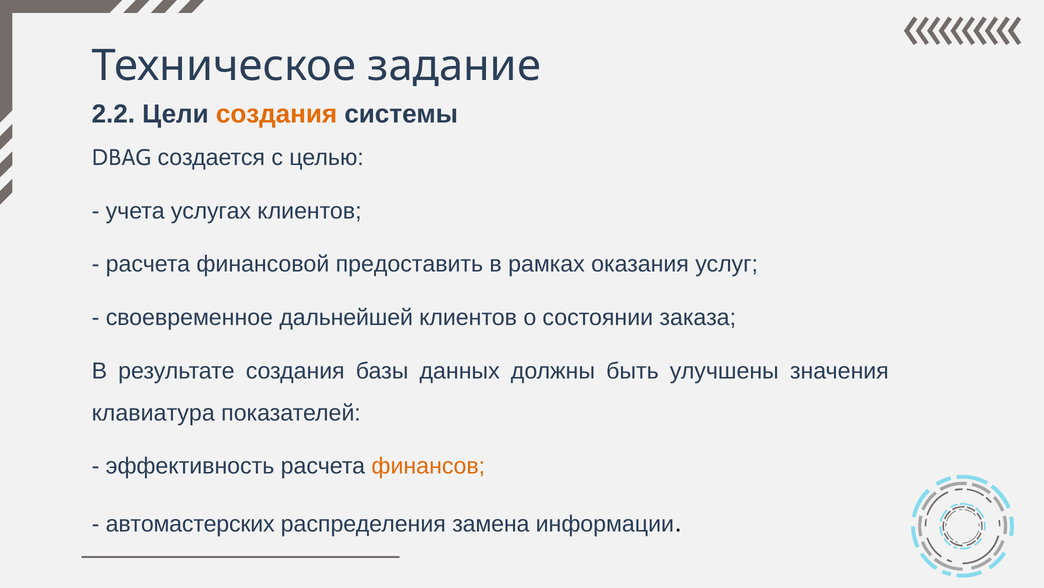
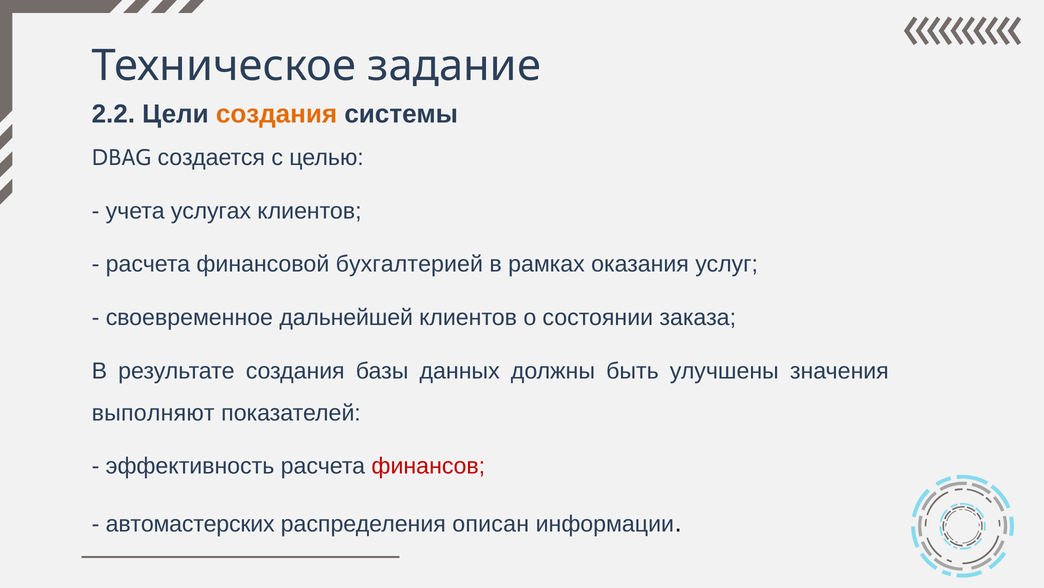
предоставить: предоставить -> бухгалтерией
клавиатура: клавиатура -> выполняют
финансов colour: orange -> red
замена: замена -> описан
